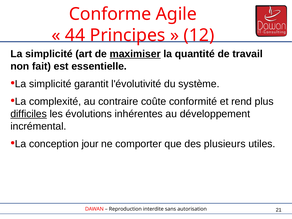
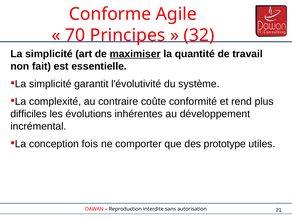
44: 44 -> 70
12: 12 -> 32
difficiles underline: present -> none
jour: jour -> fois
plusieurs: plusieurs -> prototype
